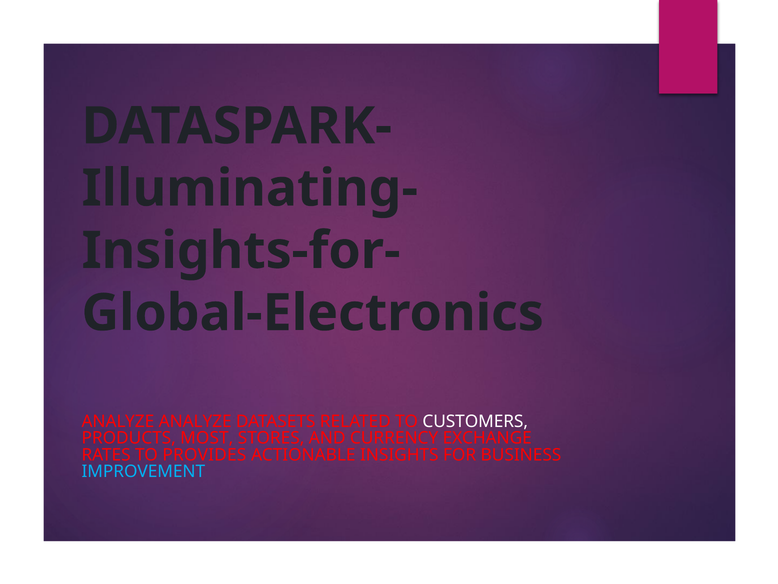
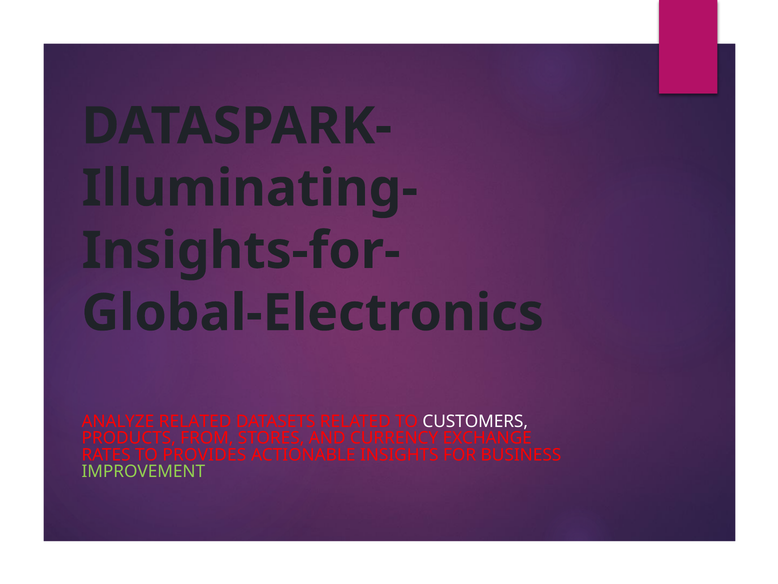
ANALYZE ANALYZE: ANALYZE -> RELATED
MOST: MOST -> FROM
IMPROVEMENT colour: light blue -> light green
